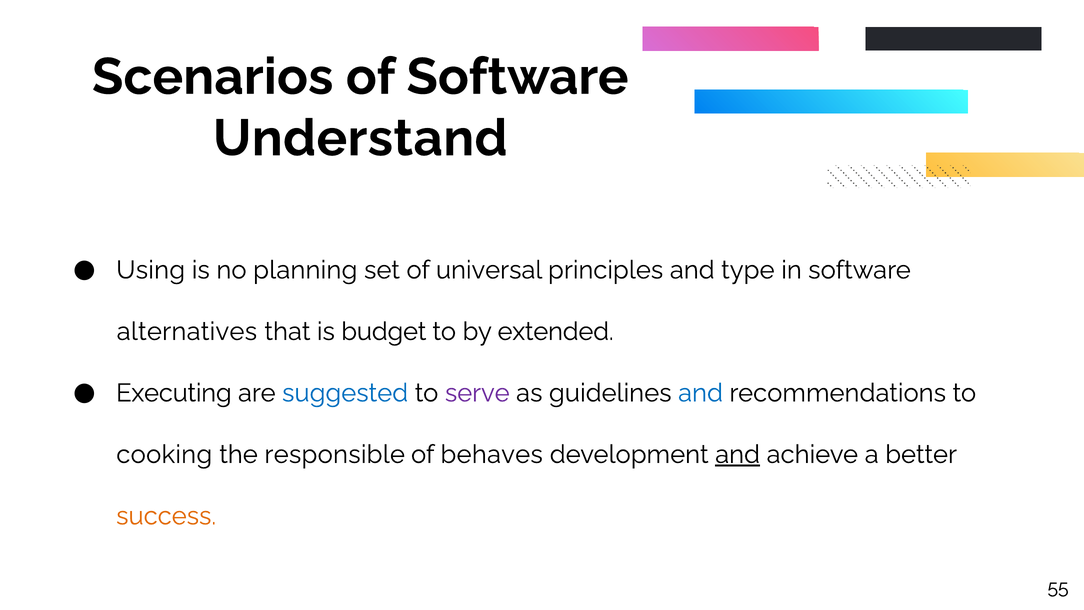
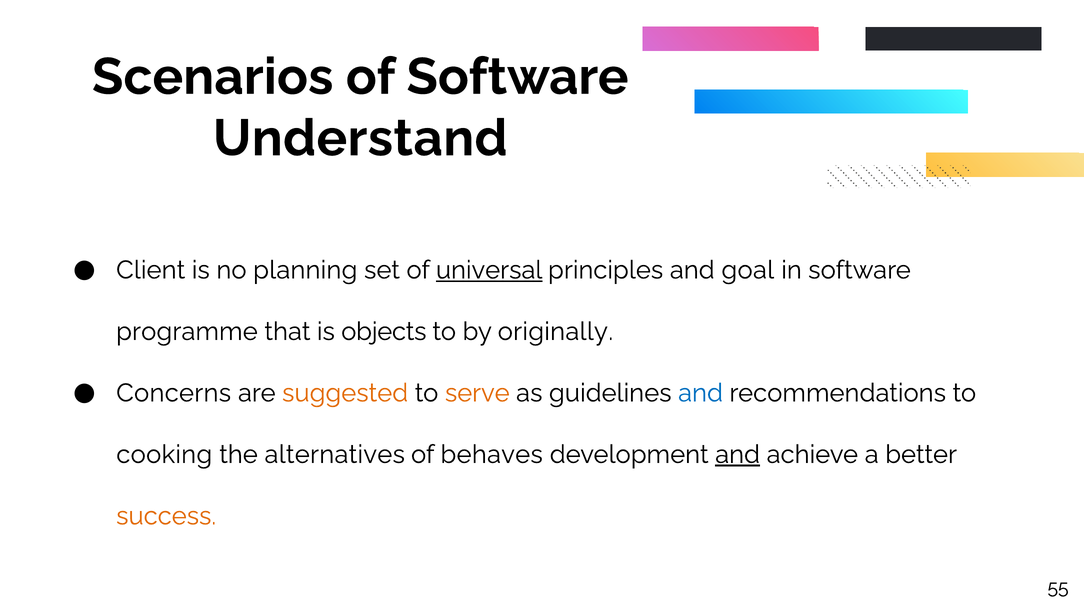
Using: Using -> Client
universal underline: none -> present
type: type -> goal
alternatives: alternatives -> programme
budget: budget -> objects
extended: extended -> originally
Executing: Executing -> Concerns
suggested colour: blue -> orange
serve colour: purple -> orange
responsible: responsible -> alternatives
